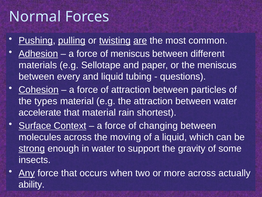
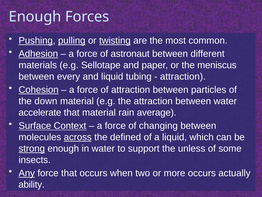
Normal at (35, 17): Normal -> Enough
are underline: present -> none
of meniscus: meniscus -> astronaut
questions at (183, 76): questions -> attraction
types: types -> down
shortest: shortest -> average
across at (78, 137) underline: none -> present
moving: moving -> defined
gravity: gravity -> unless
more across: across -> occurs
